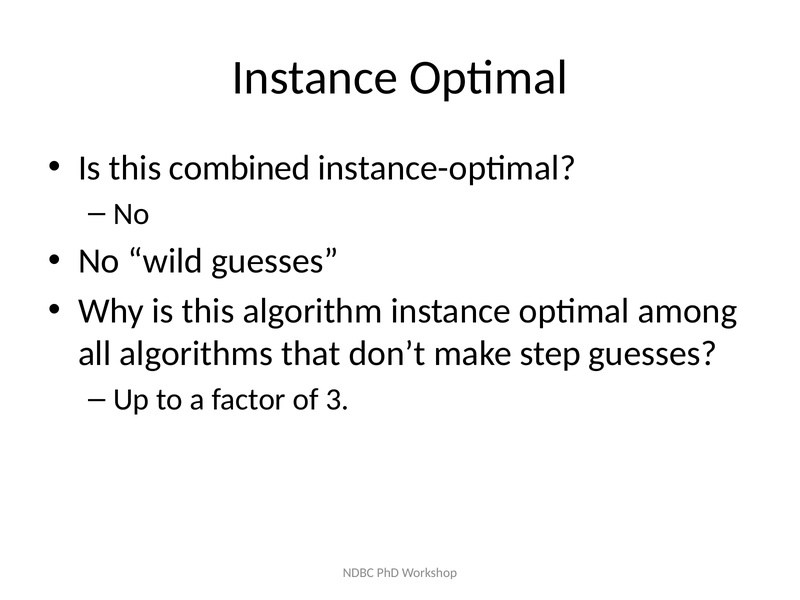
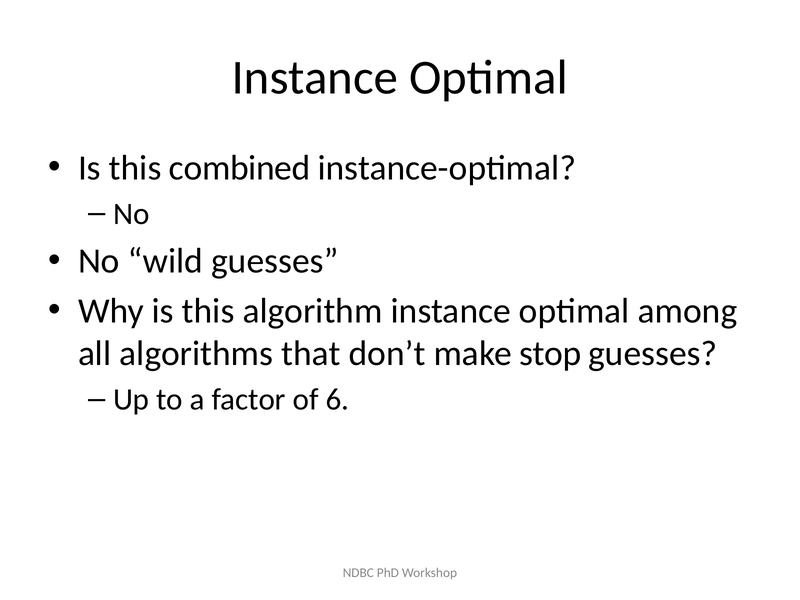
step: step -> stop
3: 3 -> 6
